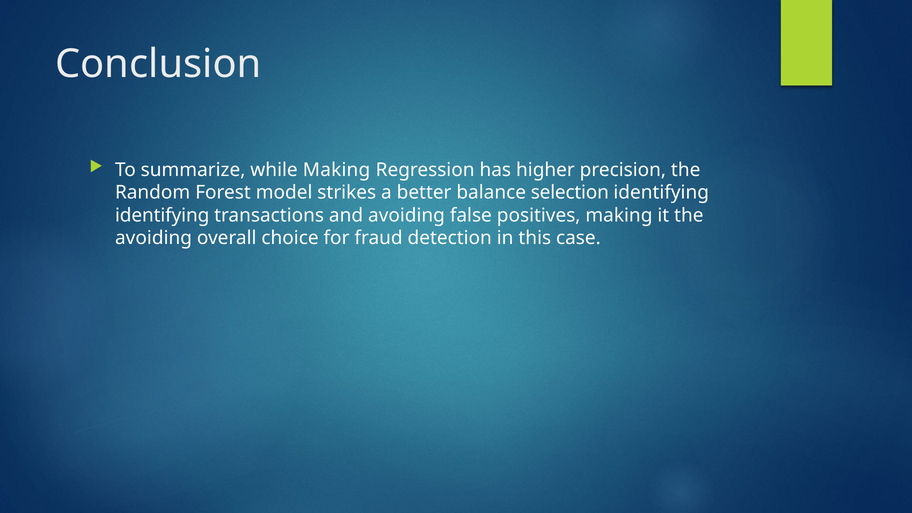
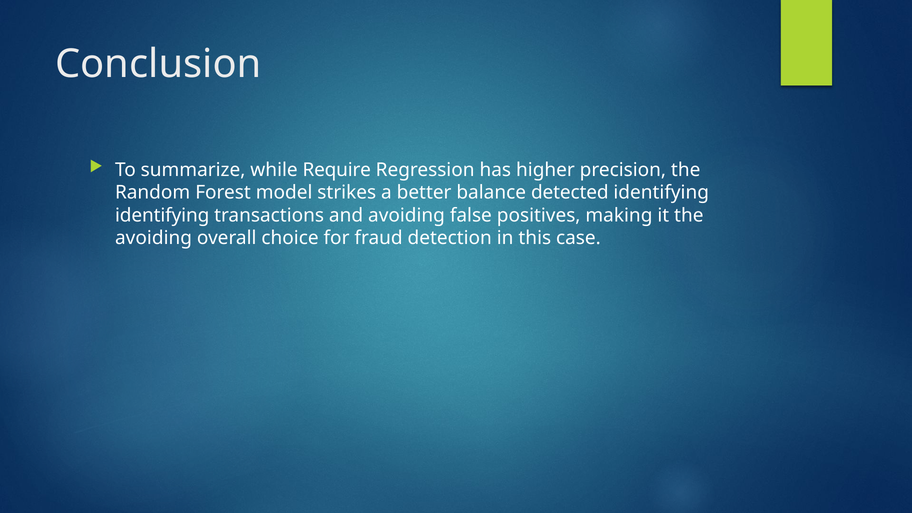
while Making: Making -> Require
selection: selection -> detected
